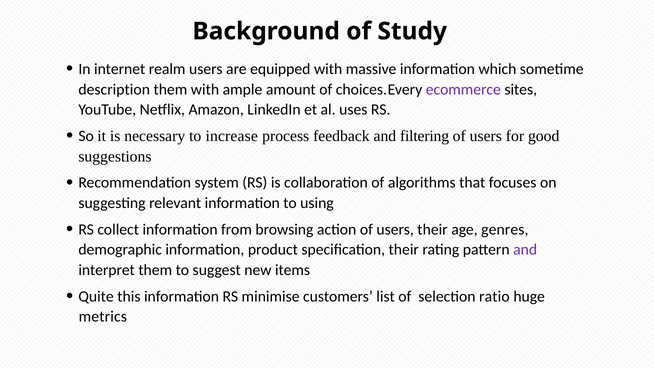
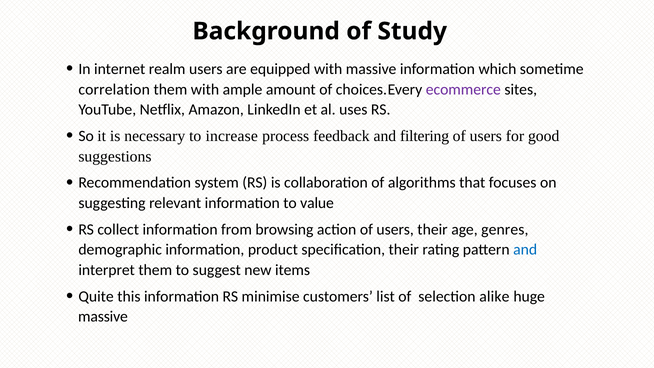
description: description -> correlation
using: using -> value
and at (525, 250) colour: purple -> blue
ratio: ratio -> alike
metrics at (103, 317): metrics -> massive
